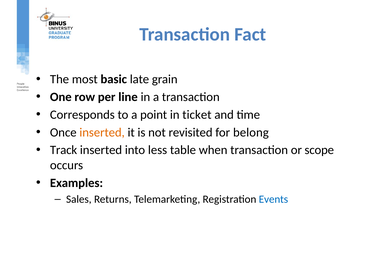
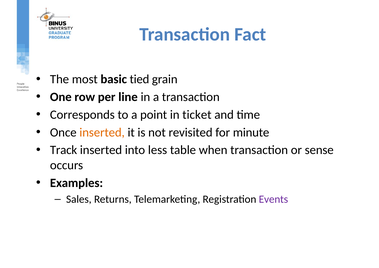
late: late -> tied
belong: belong -> minute
scope: scope -> sense
Events colour: blue -> purple
